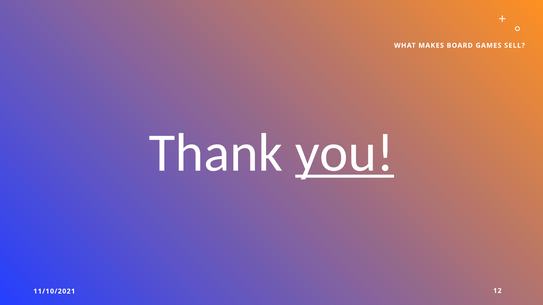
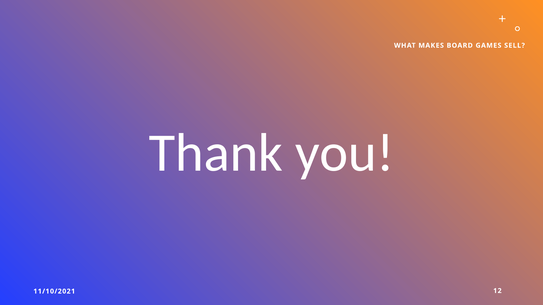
you underline: present -> none
